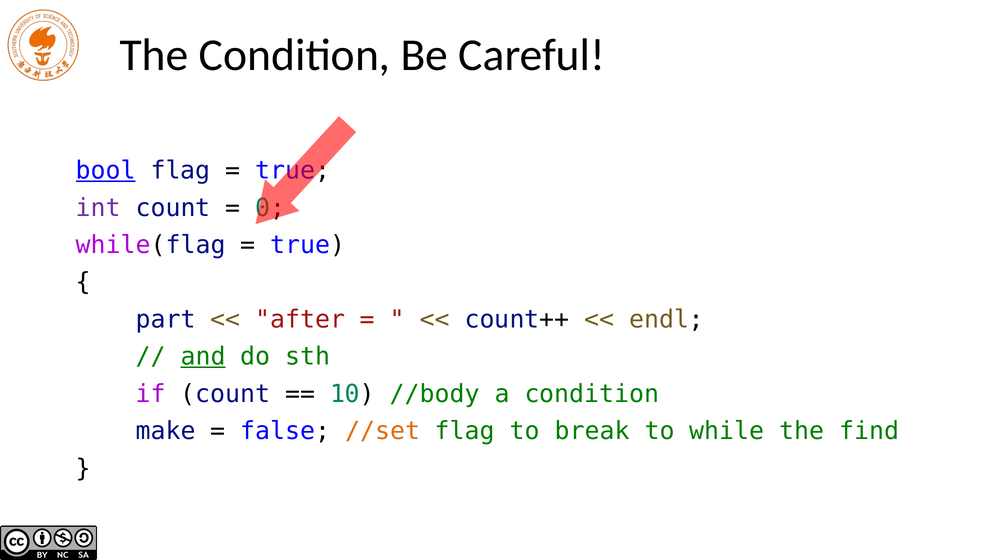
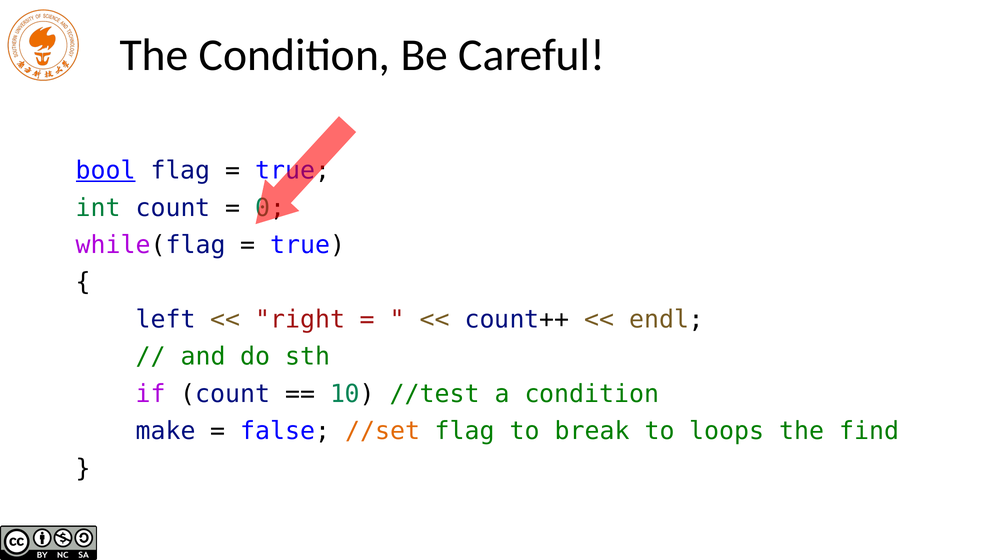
int colour: purple -> green
part: part -> left
after: after -> right
and underline: present -> none
//body: //body -> //test
while: while -> loops
